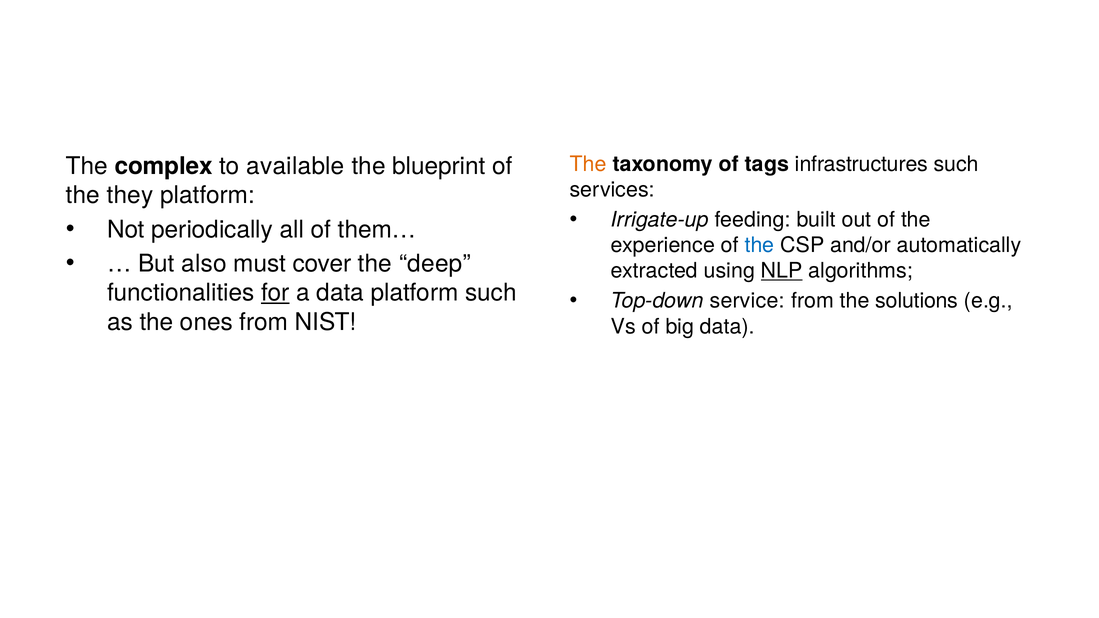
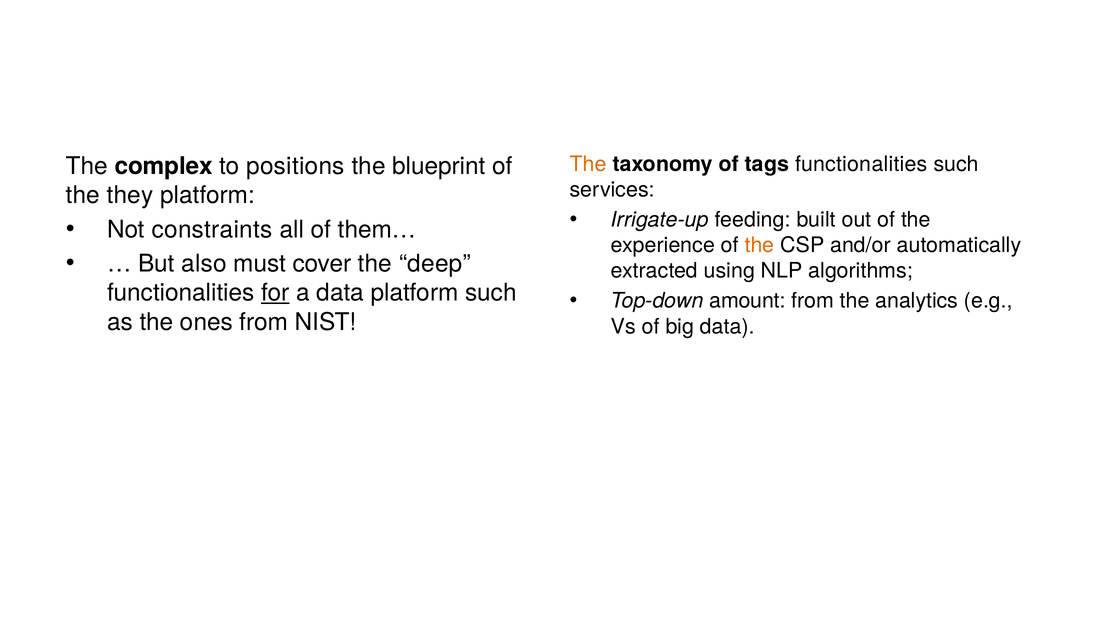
tags infrastructures: infrastructures -> functionalities
available: available -> positions
periodically: periodically -> constraints
the at (759, 245) colour: blue -> orange
NLP underline: present -> none
service: service -> amount
solutions: solutions -> analytics
